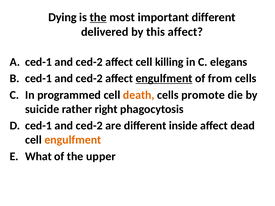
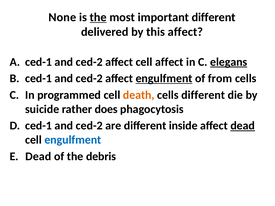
Dying: Dying -> None
cell killing: killing -> affect
elegans underline: none -> present
cells promote: promote -> different
right: right -> does
dead at (243, 126) underline: none -> present
engulfment at (73, 140) colour: orange -> blue
What at (38, 157): What -> Dead
upper: upper -> debris
